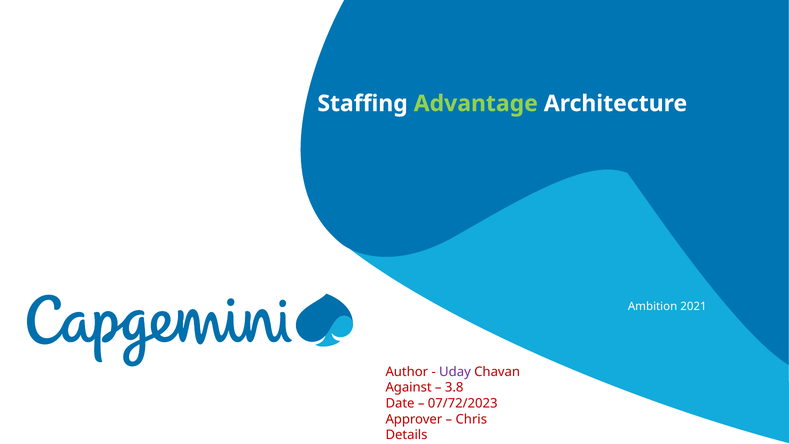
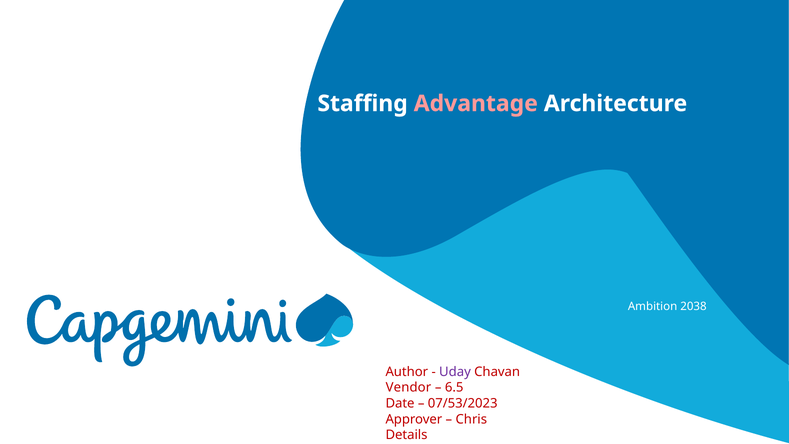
Advantage colour: light green -> pink
2021: 2021 -> 2038
Against: Against -> Vendor
3.8: 3.8 -> 6.5
07/72/2023: 07/72/2023 -> 07/53/2023
